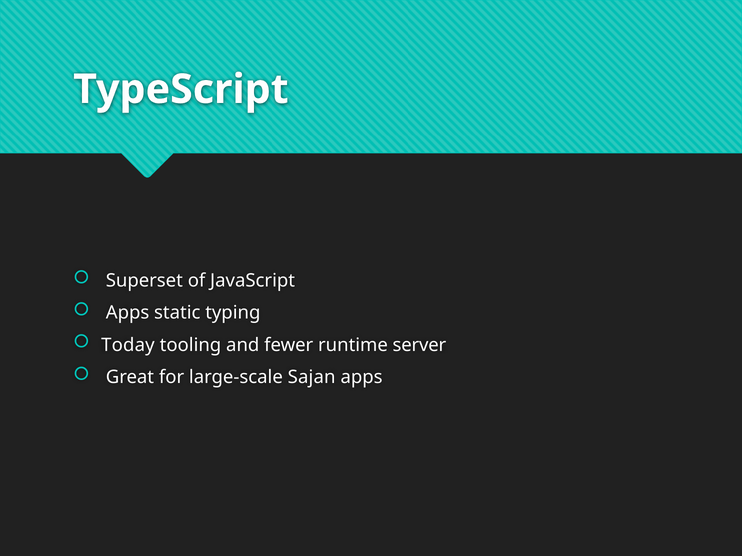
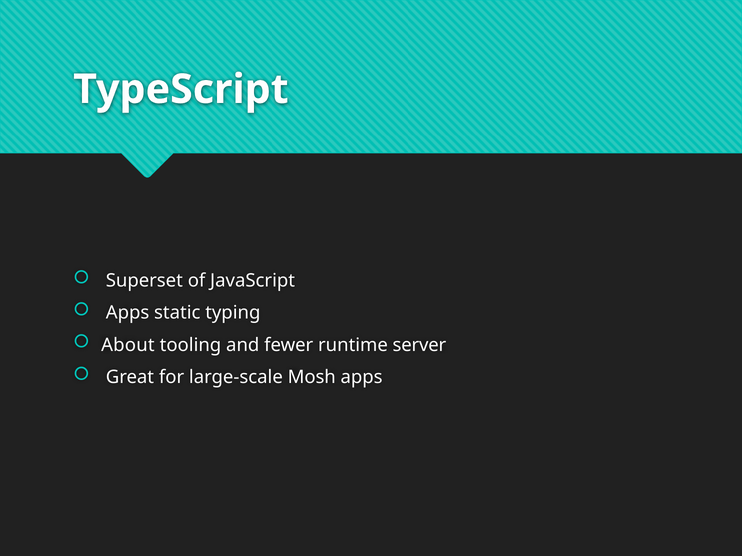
Today: Today -> About
Sajan: Sajan -> Mosh
